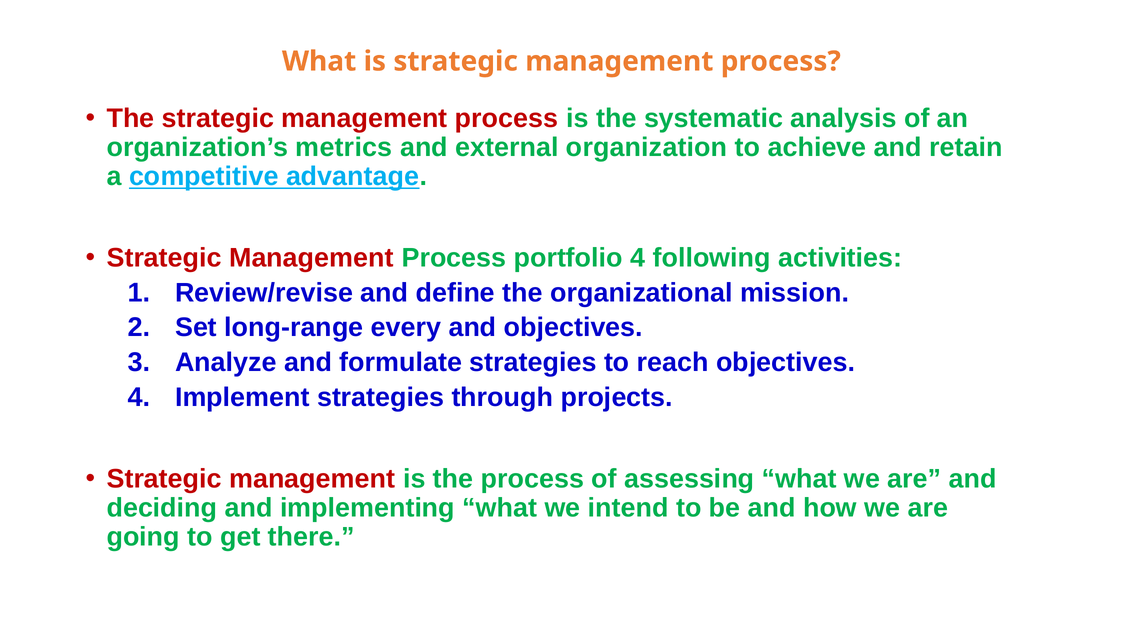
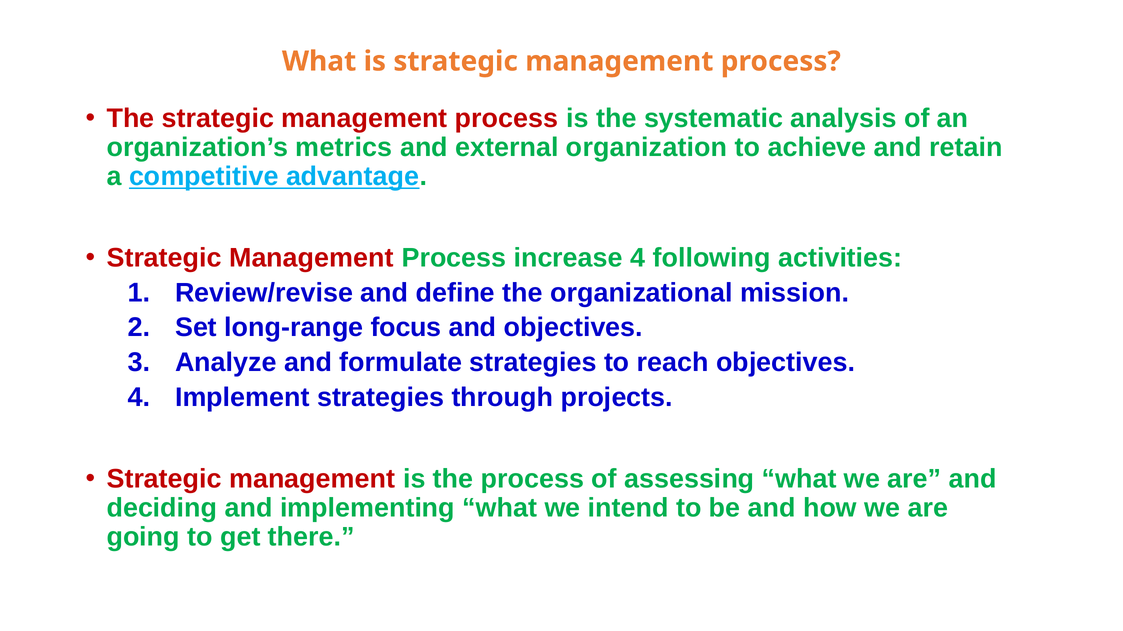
portfolio: portfolio -> increase
every: every -> focus
